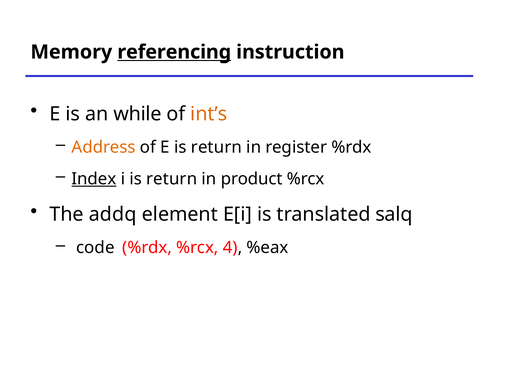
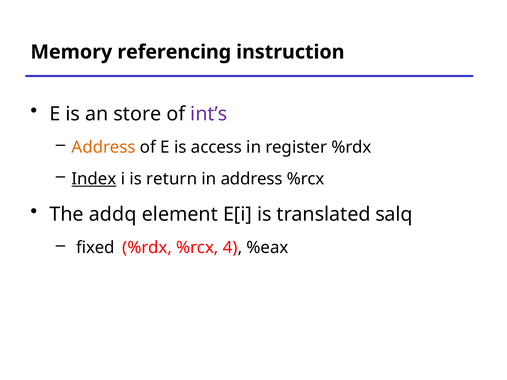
referencing underline: present -> none
while: while -> store
int’s colour: orange -> purple
E is return: return -> access
in product: product -> address
code: code -> fixed
